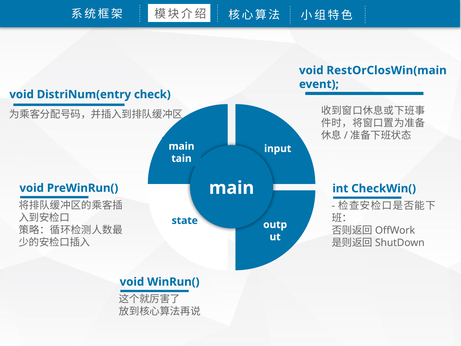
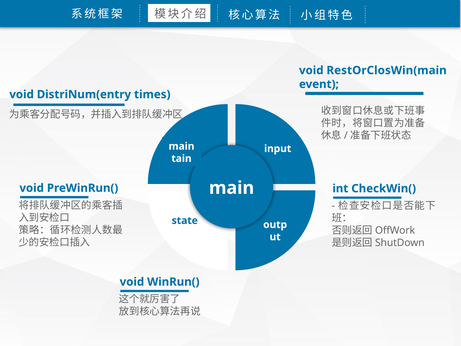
check: check -> times
